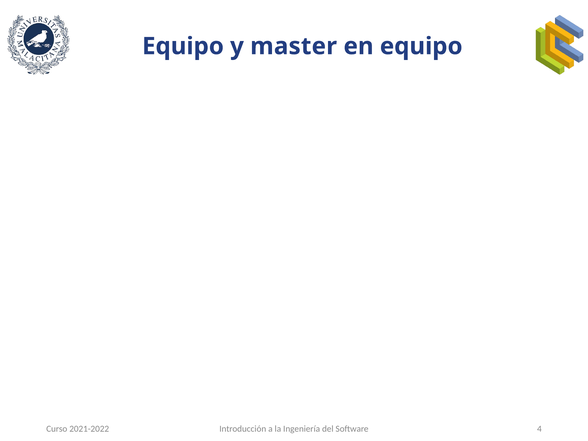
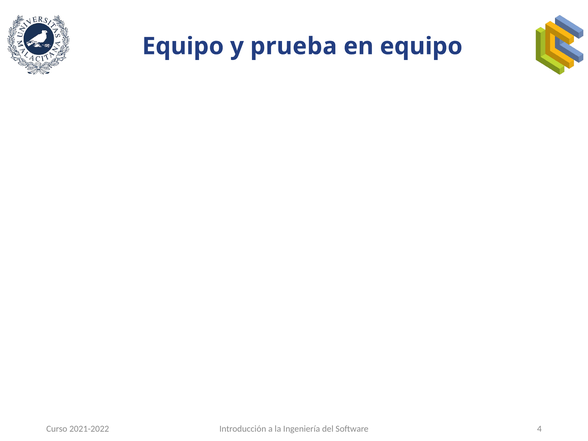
master: master -> prueba
